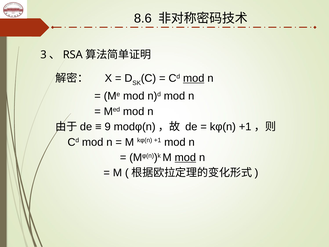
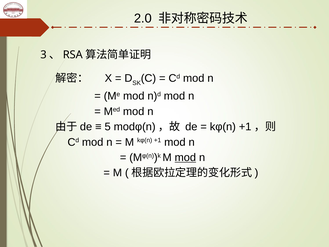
8.6: 8.6 -> 2.0
mod at (194, 78) underline: present -> none
9: 9 -> 5
